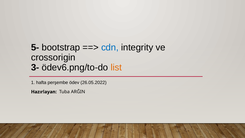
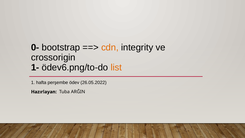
5-: 5- -> 0-
cdn colour: blue -> orange
3-: 3- -> 1-
